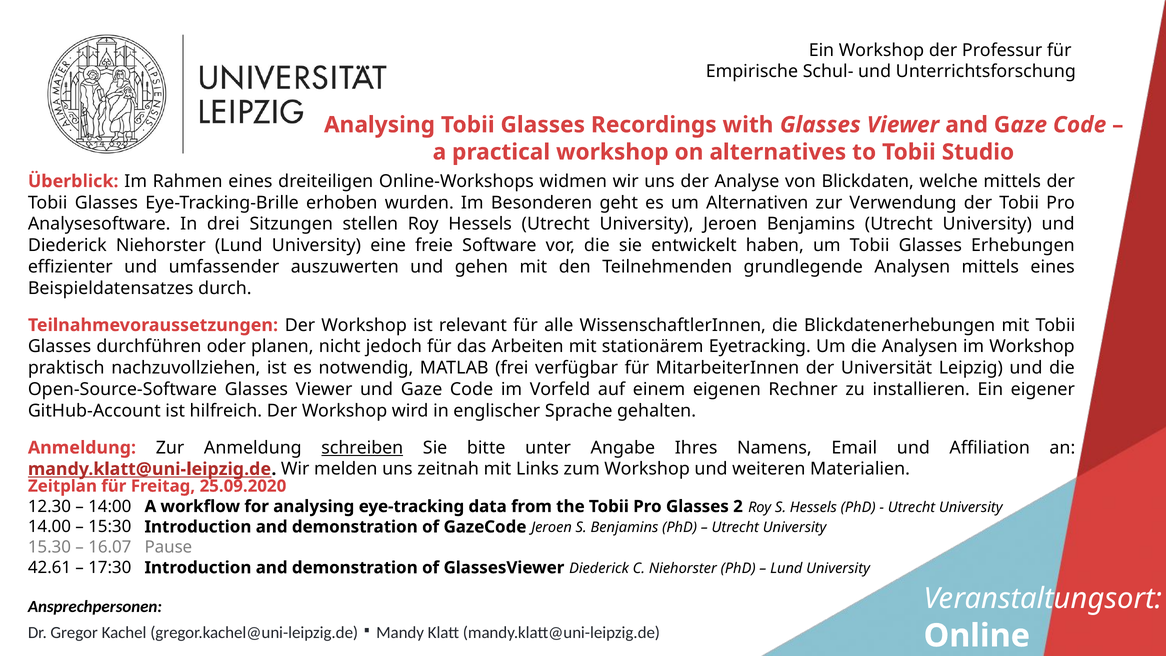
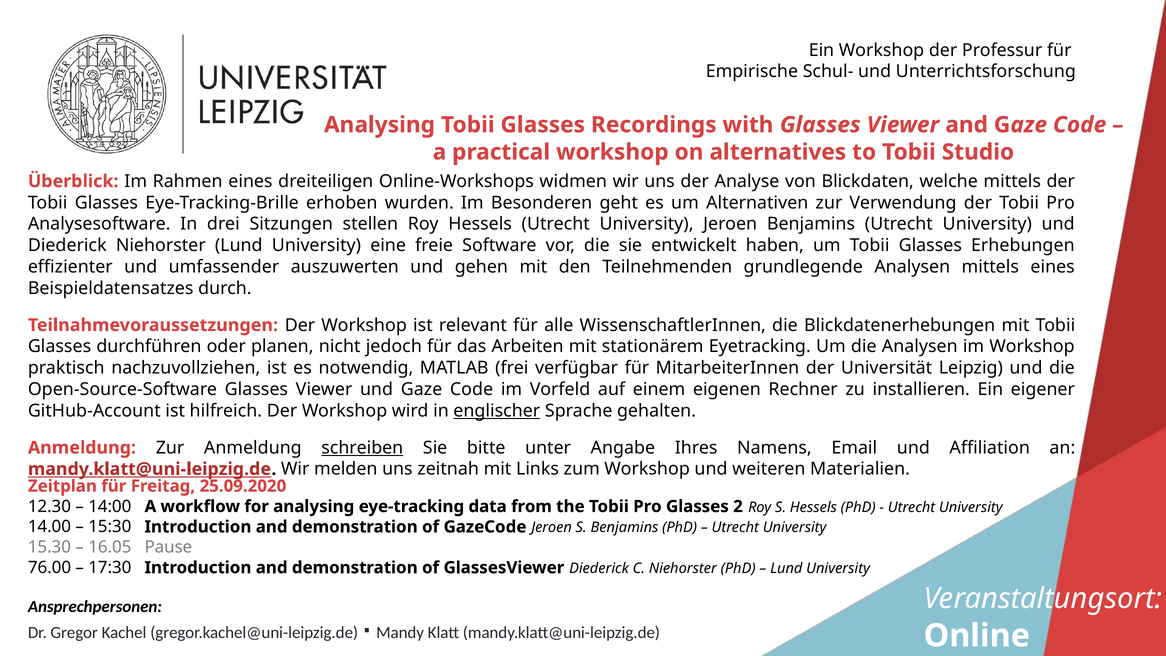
englischer underline: none -> present
16.07: 16.07 -> 16.05
42.61: 42.61 -> 76.00
